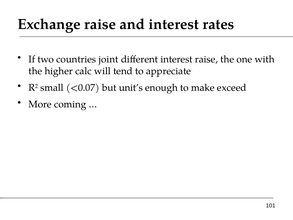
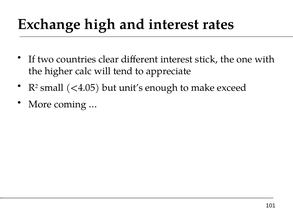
Exchange raise: raise -> high
joint: joint -> clear
interest raise: raise -> stick
<0.07: <0.07 -> <4.05
